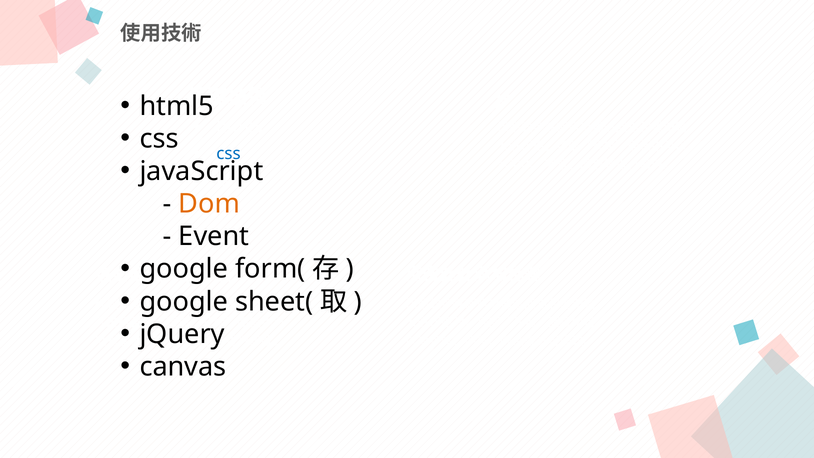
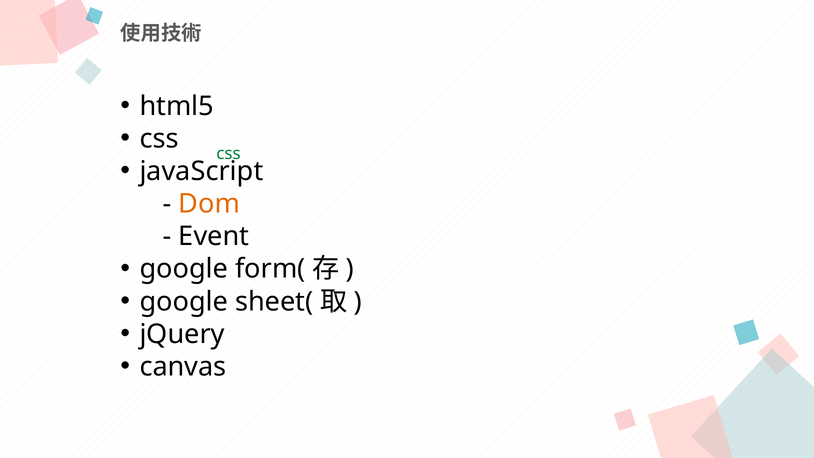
css at (229, 154) colour: blue -> green
